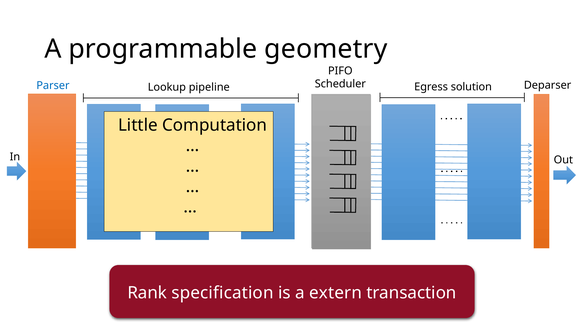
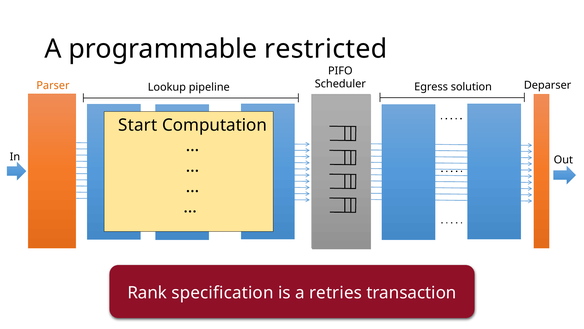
geometry: geometry -> restricted
Parser colour: blue -> orange
Little: Little -> Start
extern: extern -> retries
